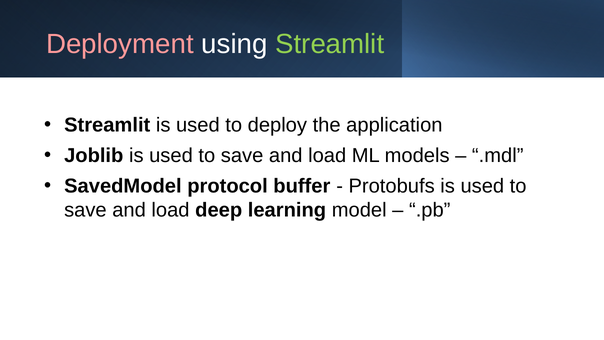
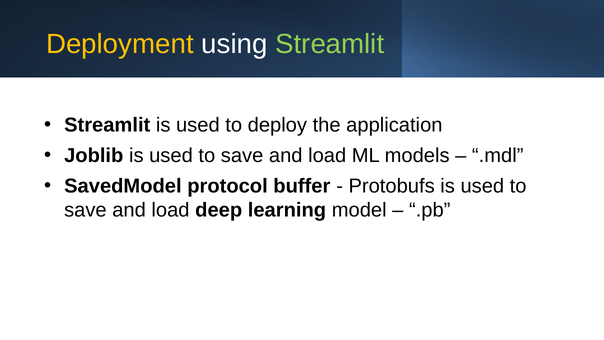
Deployment colour: pink -> yellow
